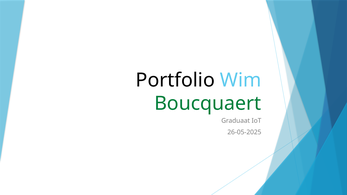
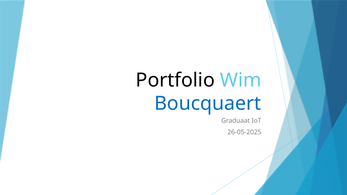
Boucquaert colour: green -> blue
